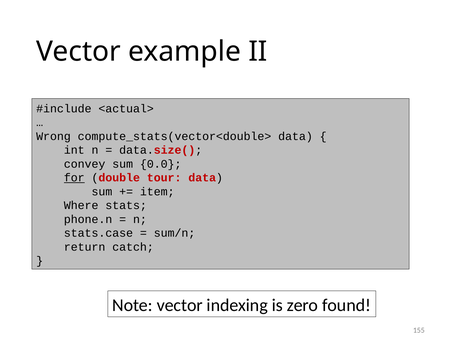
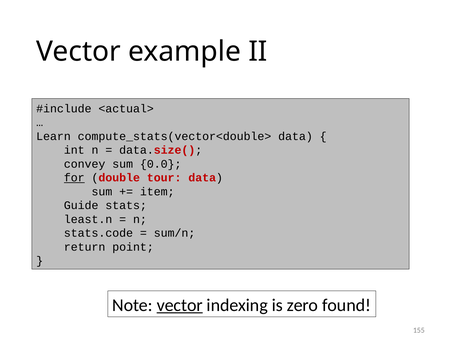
Wrong: Wrong -> Learn
Where: Where -> Guide
phone.n: phone.n -> least.n
stats.case: stats.case -> stats.code
catch: catch -> point
vector at (180, 305) underline: none -> present
